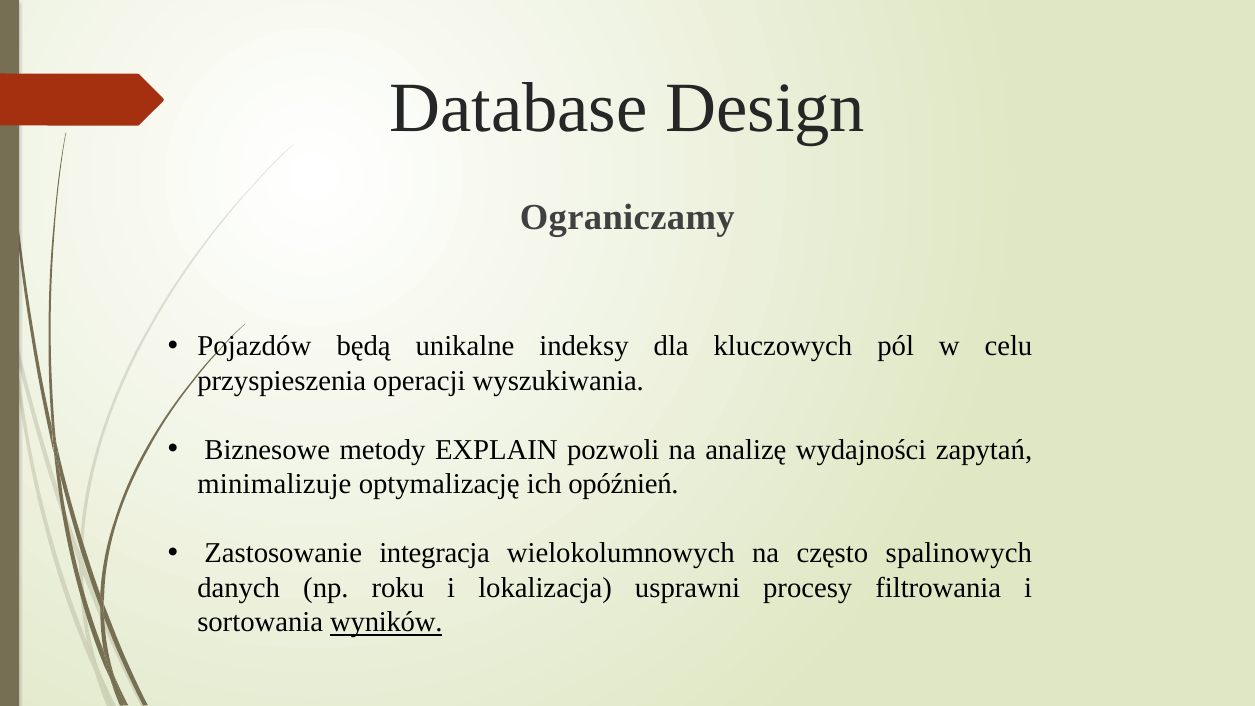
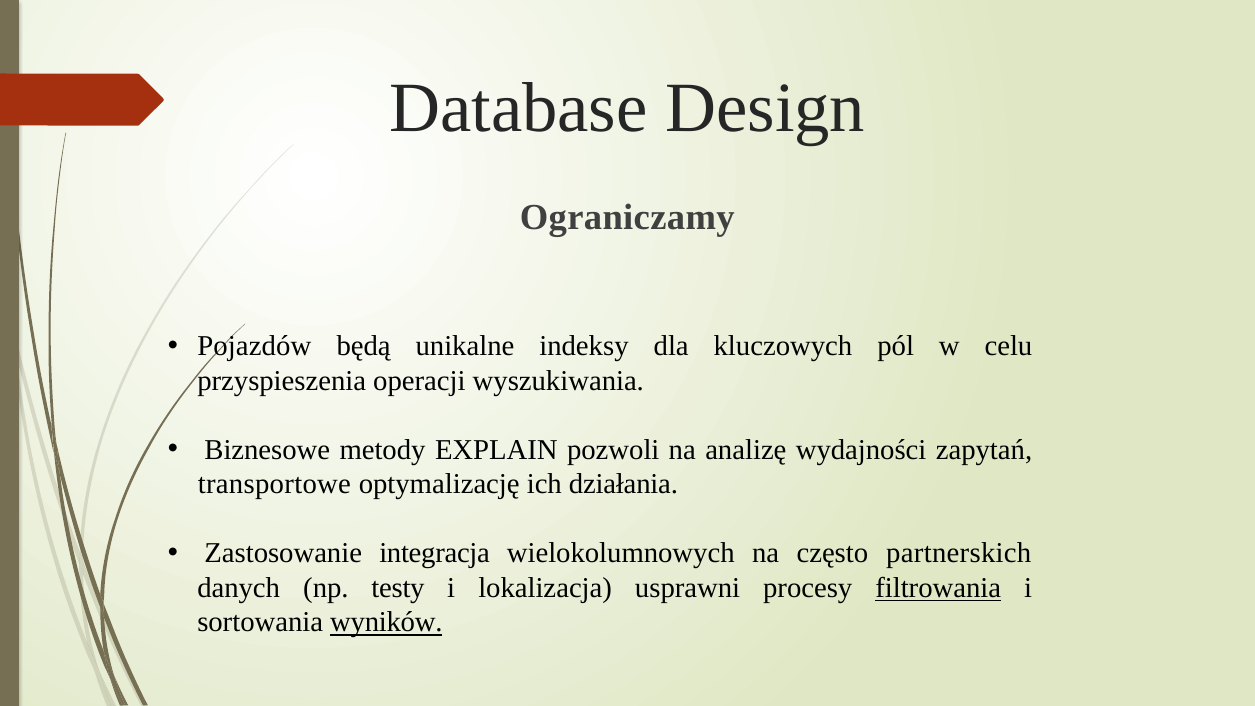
minimalizuje: minimalizuje -> transportowe
opóźnień: opóźnień -> działania
spalinowych: spalinowych -> partnerskich
roku: roku -> testy
filtrowania underline: none -> present
